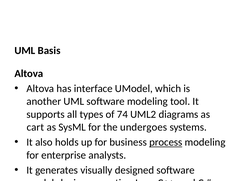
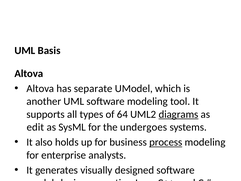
interface: interface -> separate
74: 74 -> 64
diagrams underline: none -> present
cart: cart -> edit
